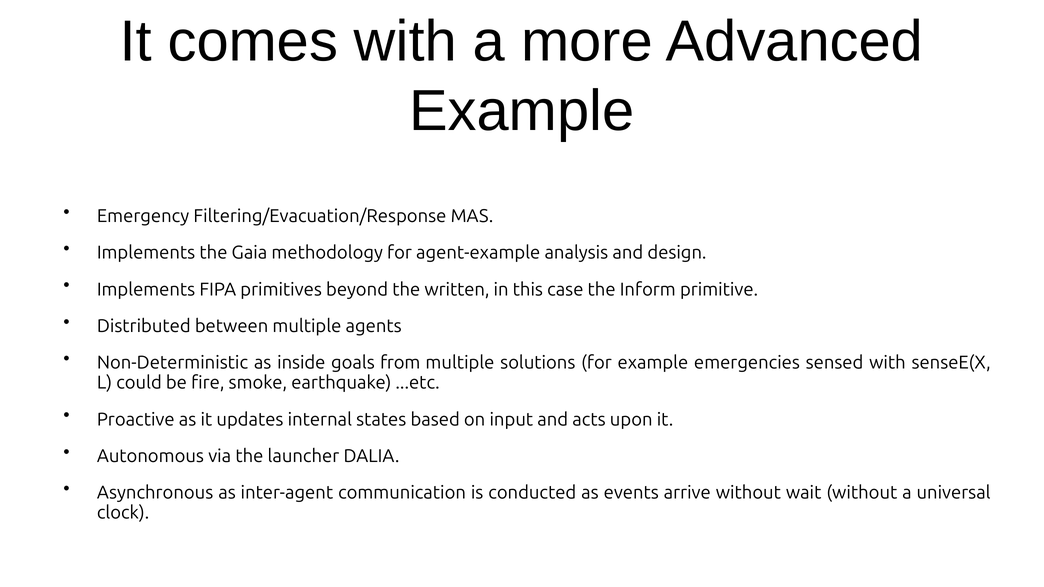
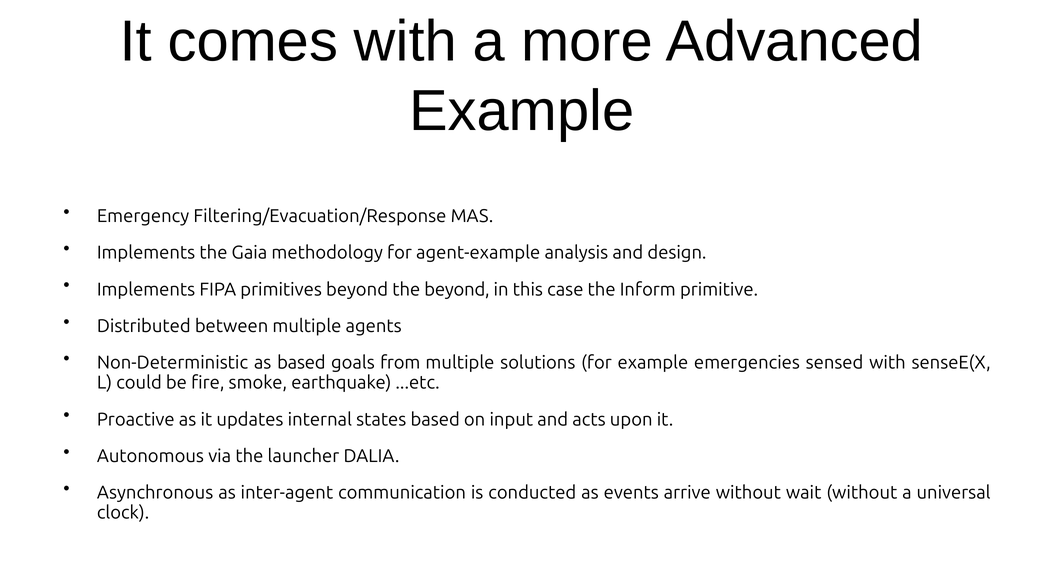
the written: written -> beyond
as inside: inside -> based
